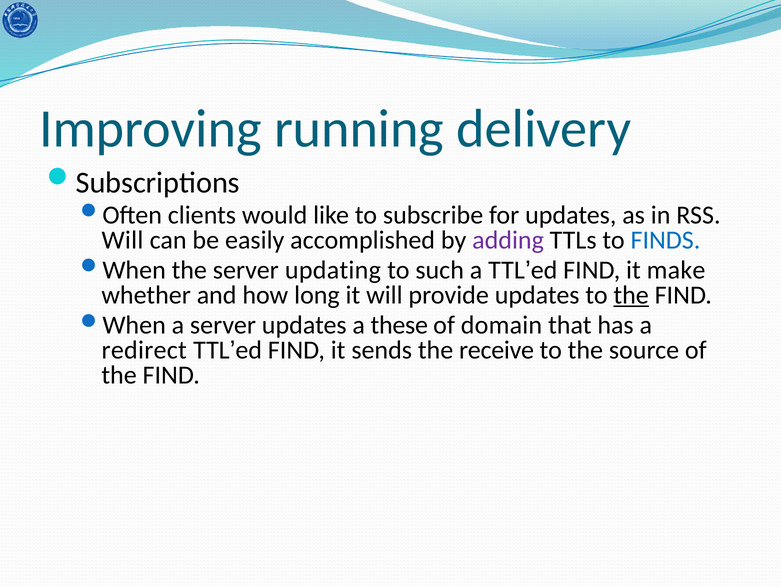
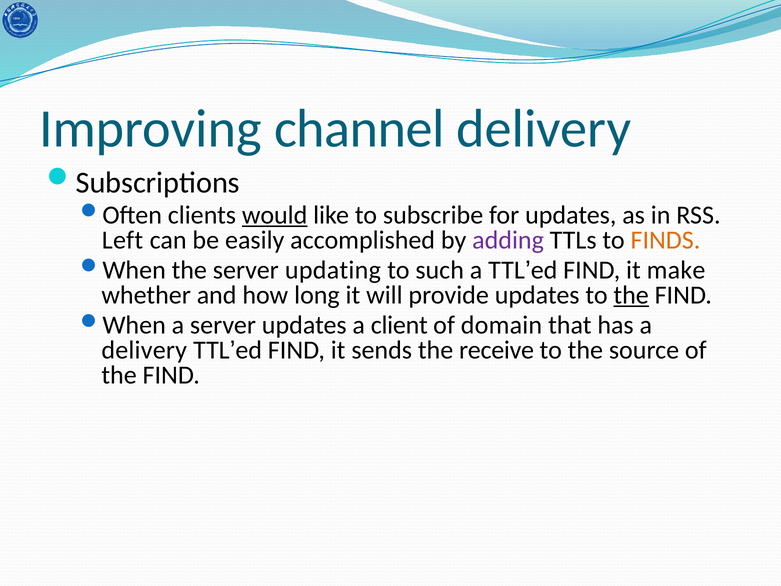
running: running -> channel
would underline: none -> present
Will at (122, 240): Will -> Left
FINDS colour: blue -> orange
these: these -> client
redirect at (144, 350): redirect -> delivery
